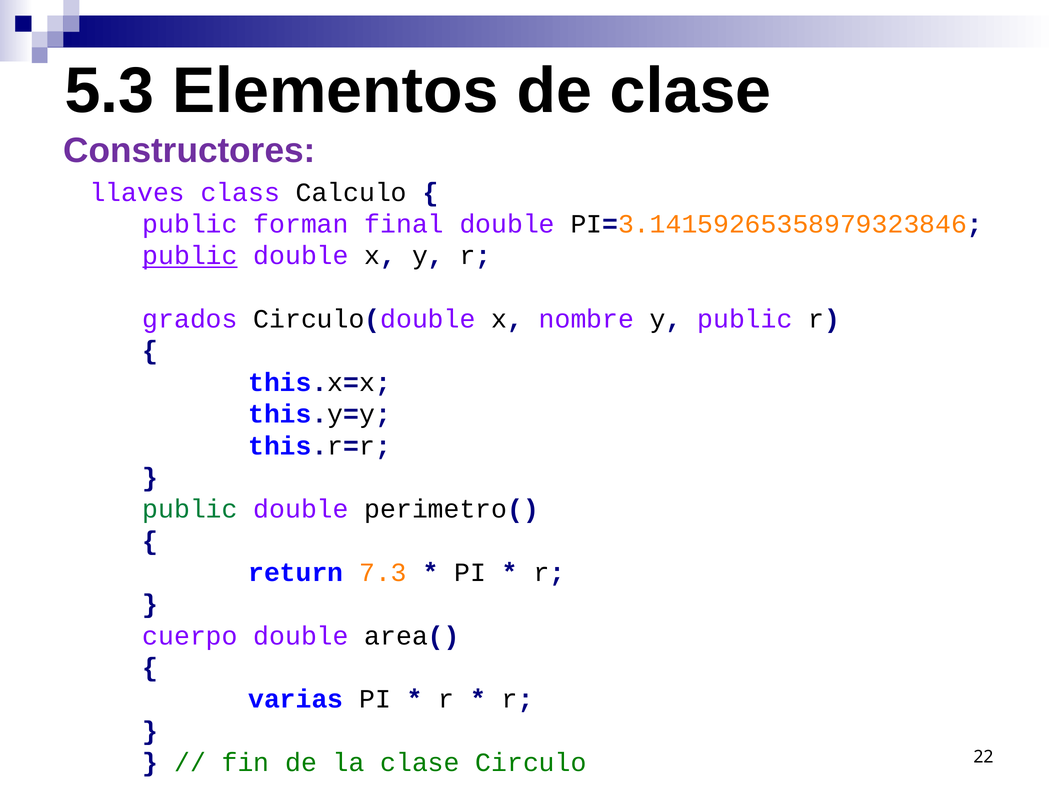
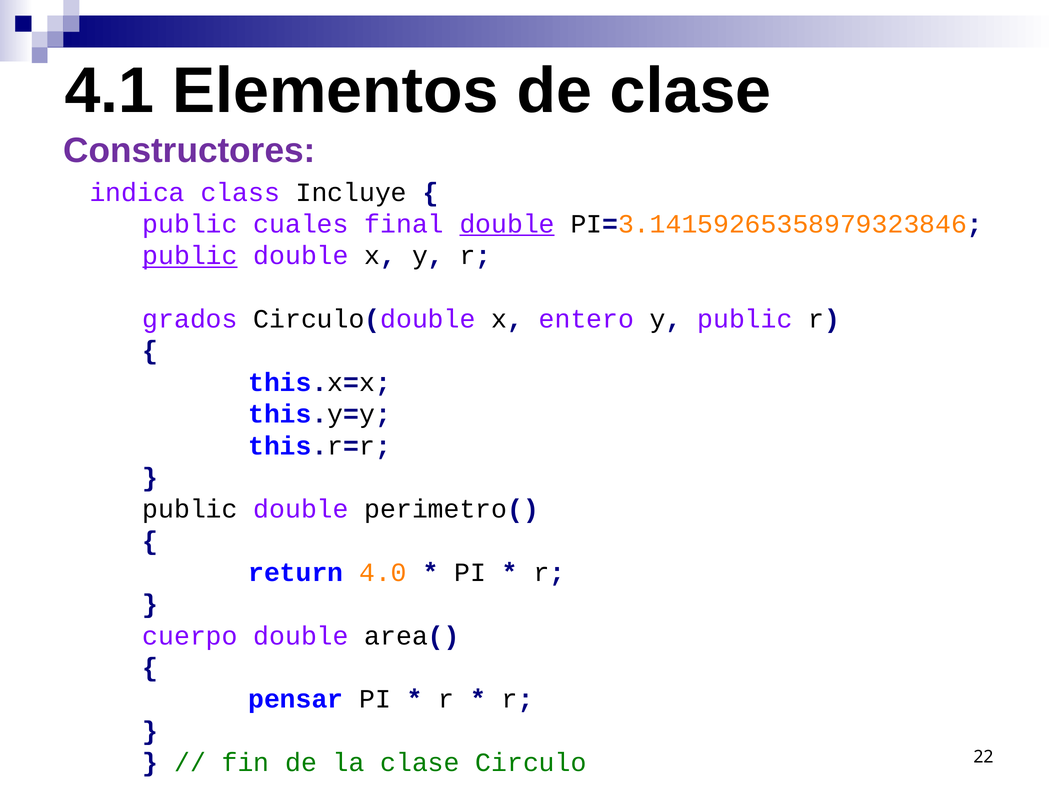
5.3: 5.3 -> 4.1
llaves: llaves -> indica
Calculo: Calculo -> Incluye
forman: forman -> cuales
double at (507, 224) underline: none -> present
nombre: nombre -> entero
public at (190, 510) colour: green -> black
7.3: 7.3 -> 4.0
varias: varias -> pensar
